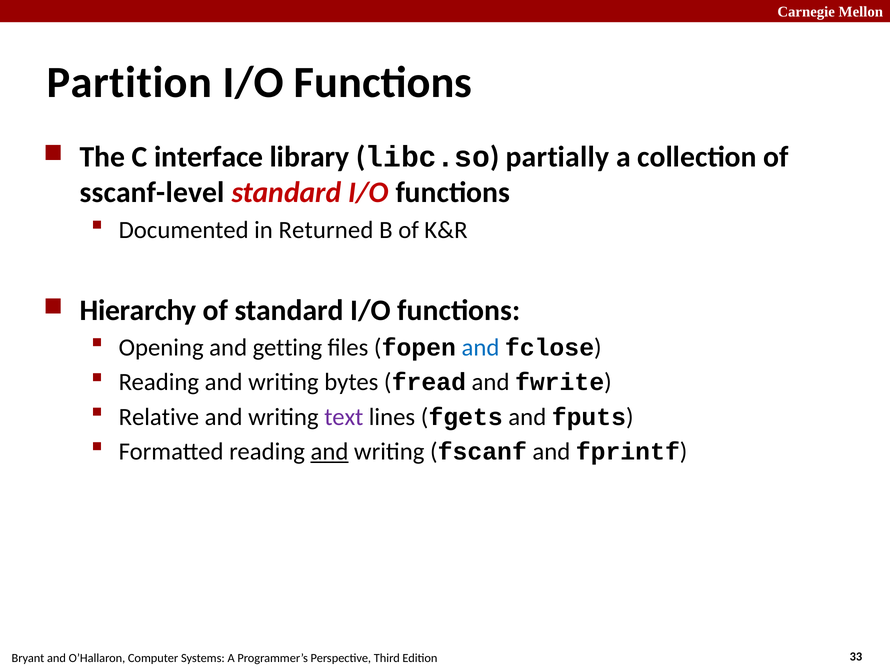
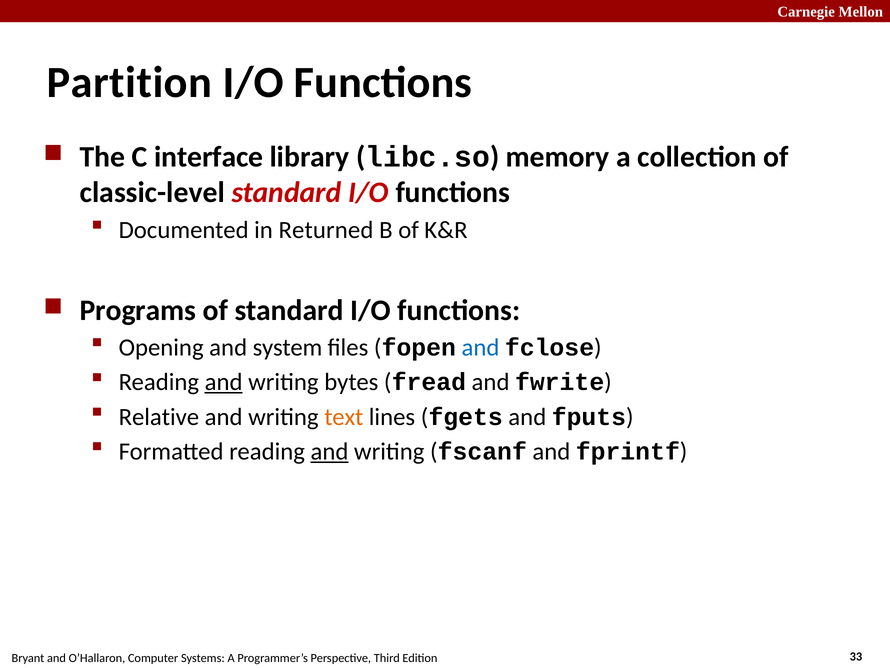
partially: partially -> memory
sscanf-level: sscanf-level -> classic-level
Hierarchy: Hierarchy -> Programs
getting: getting -> system
and at (224, 382) underline: none -> present
text colour: purple -> orange
